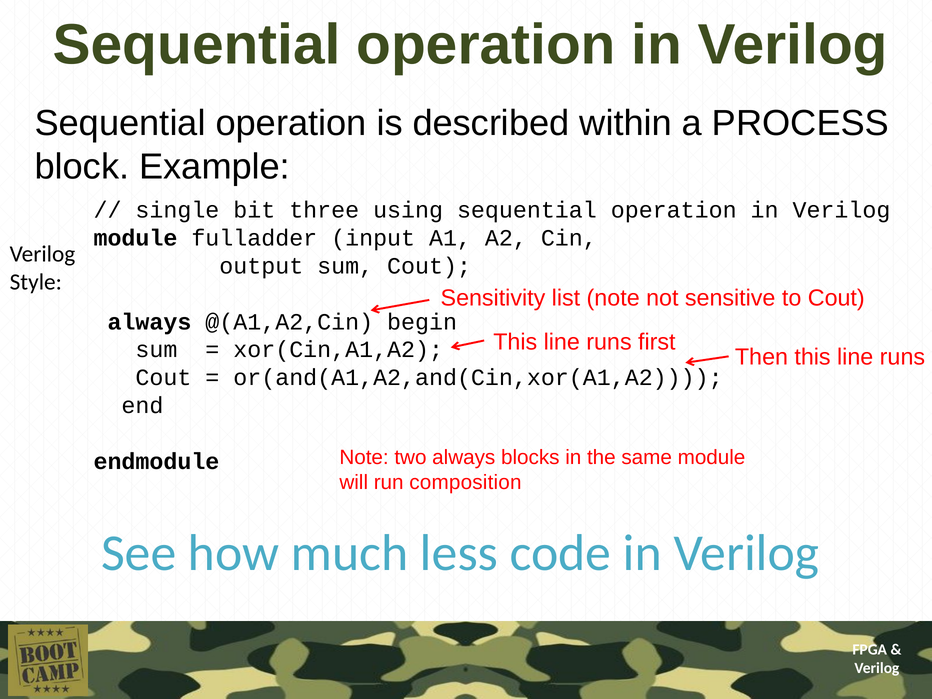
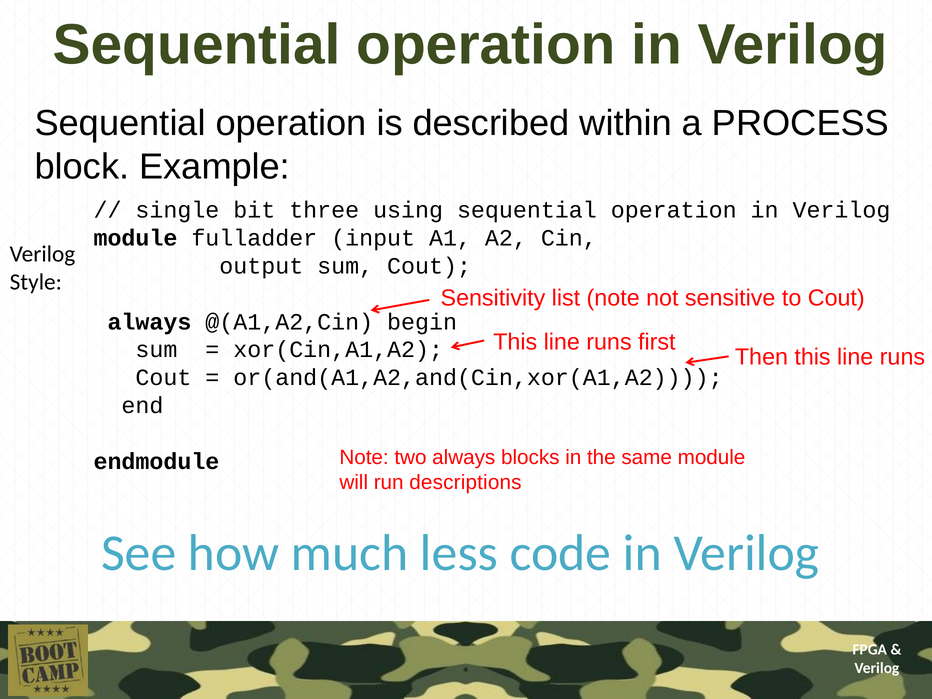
composition: composition -> descriptions
